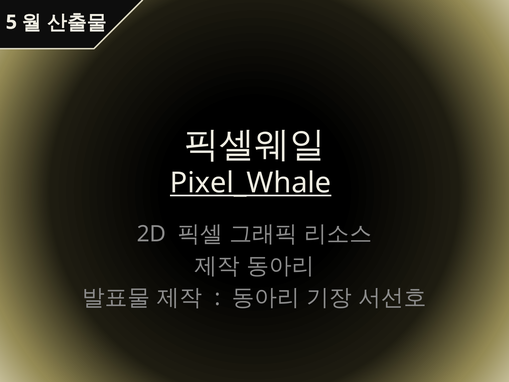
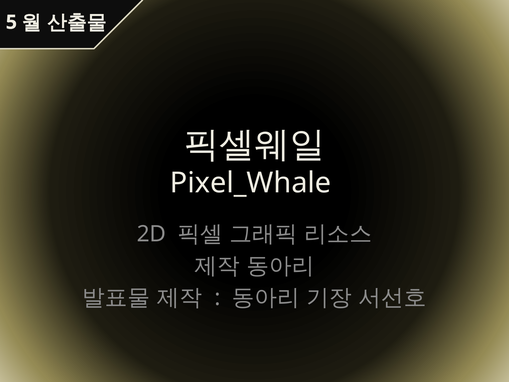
Pixel_Whale underline: present -> none
